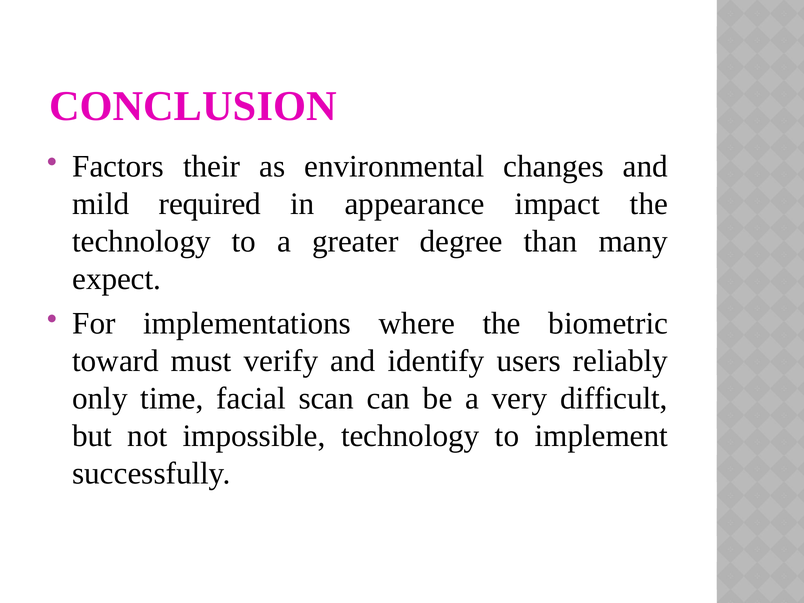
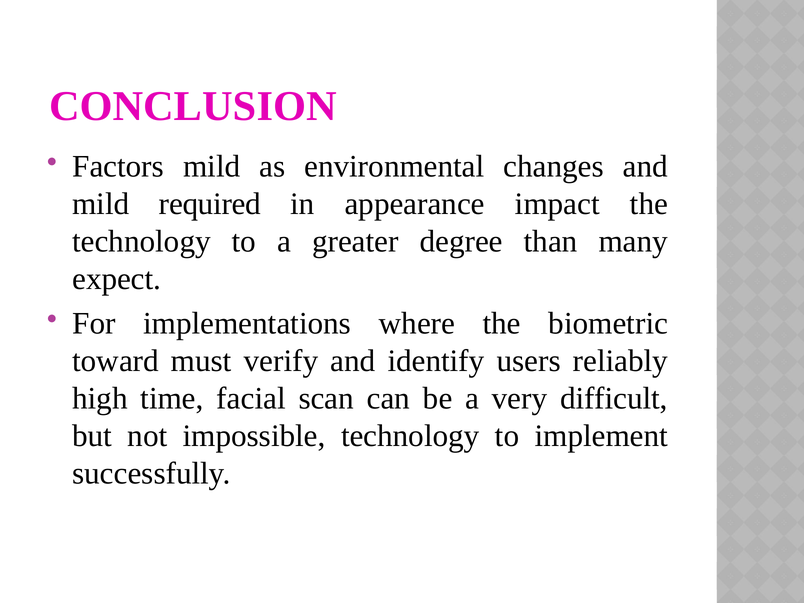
Factors their: their -> mild
only: only -> high
